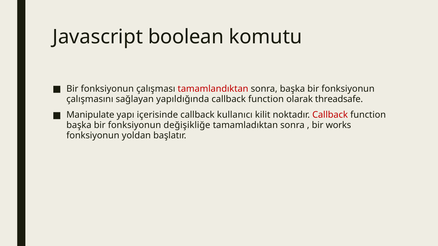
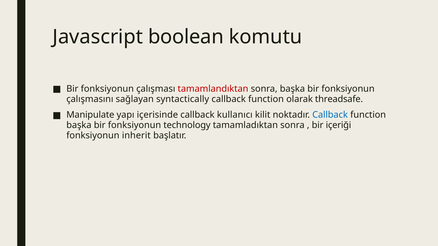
yapıldığında: yapıldığında -> syntactically
Callback at (330, 115) colour: red -> blue
değişikliğe: değişikliğe -> technology
works: works -> içeriği
yoldan: yoldan -> inherit
